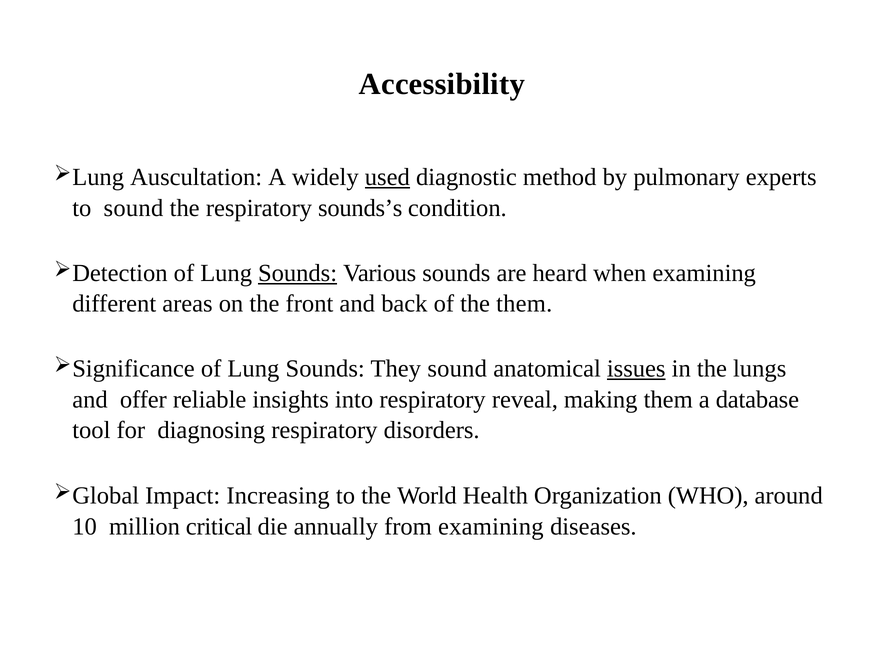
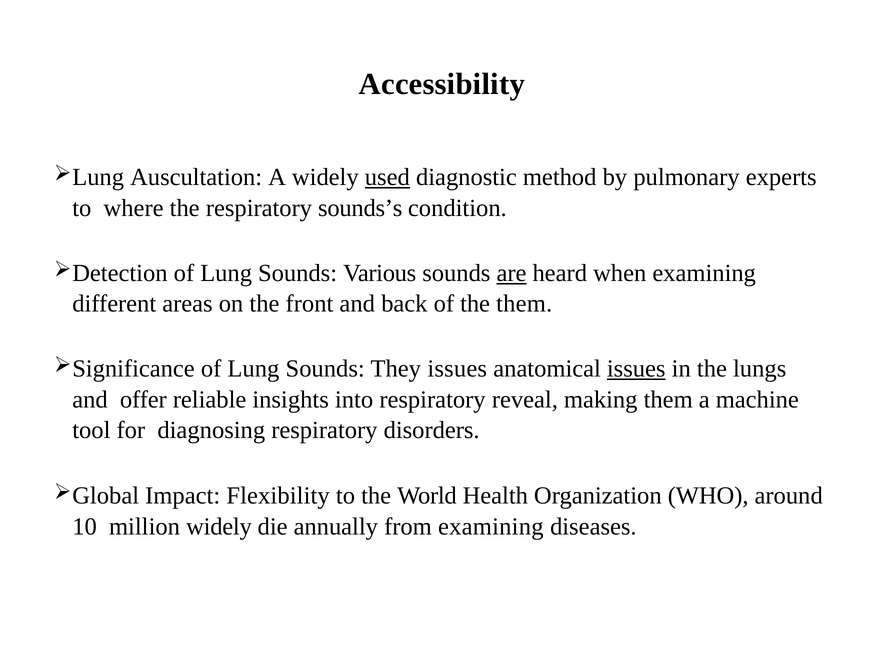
to sound: sound -> where
Sounds at (298, 273) underline: present -> none
are underline: none -> present
They sound: sound -> issues
database: database -> machine
Increasing: Increasing -> Flexibility
million critical: critical -> widely
